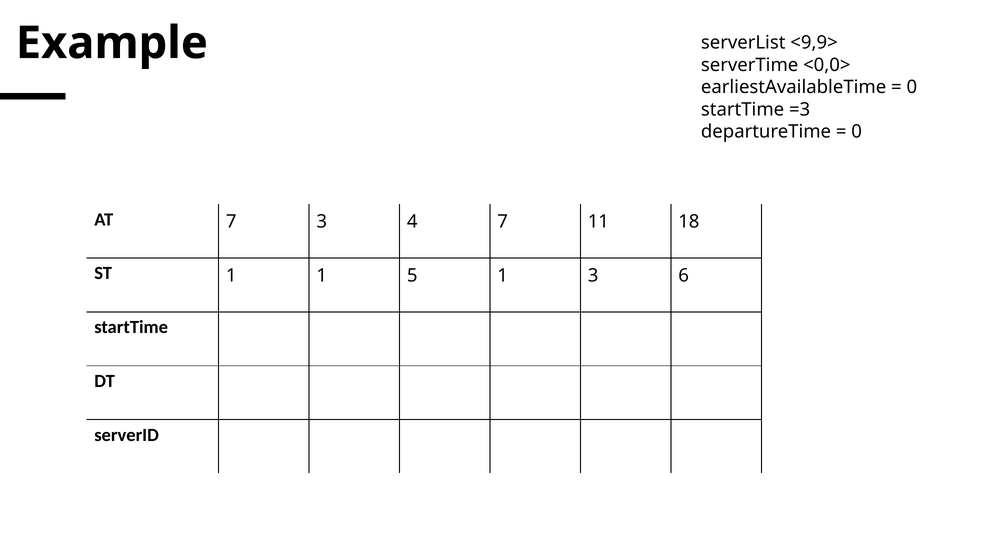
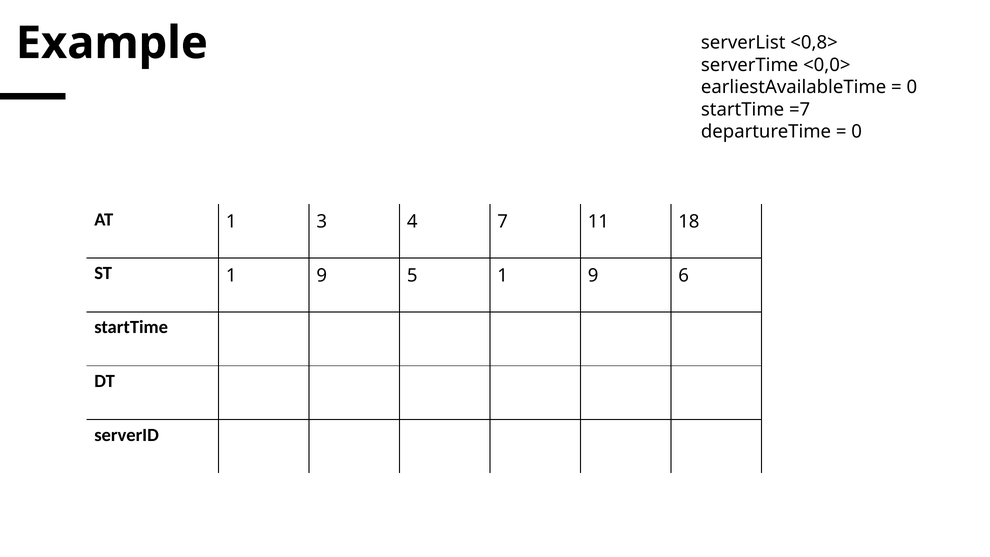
<9,9>: <9,9> -> <0,8>
=3: =3 -> =7
AT 7: 7 -> 1
ST 1 1: 1 -> 9
5 1 3: 3 -> 9
